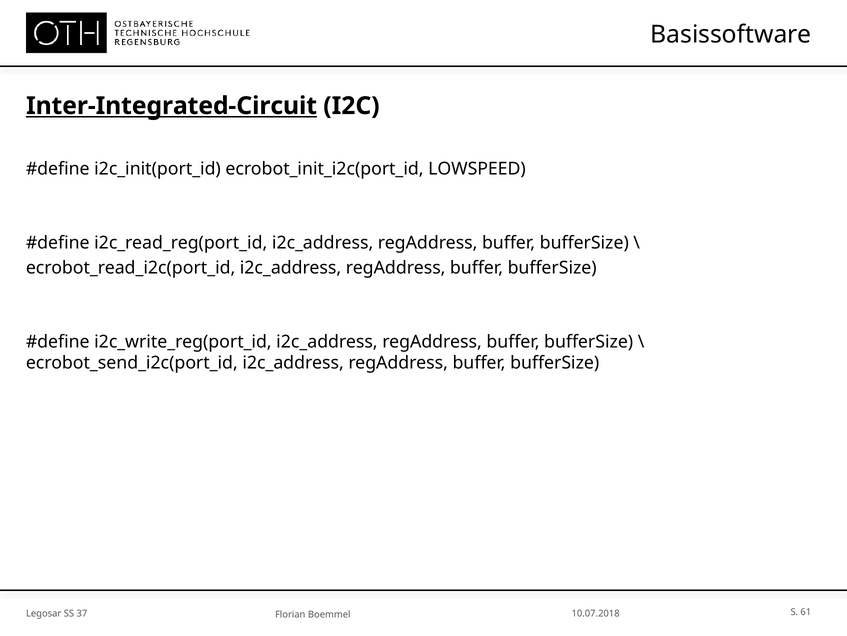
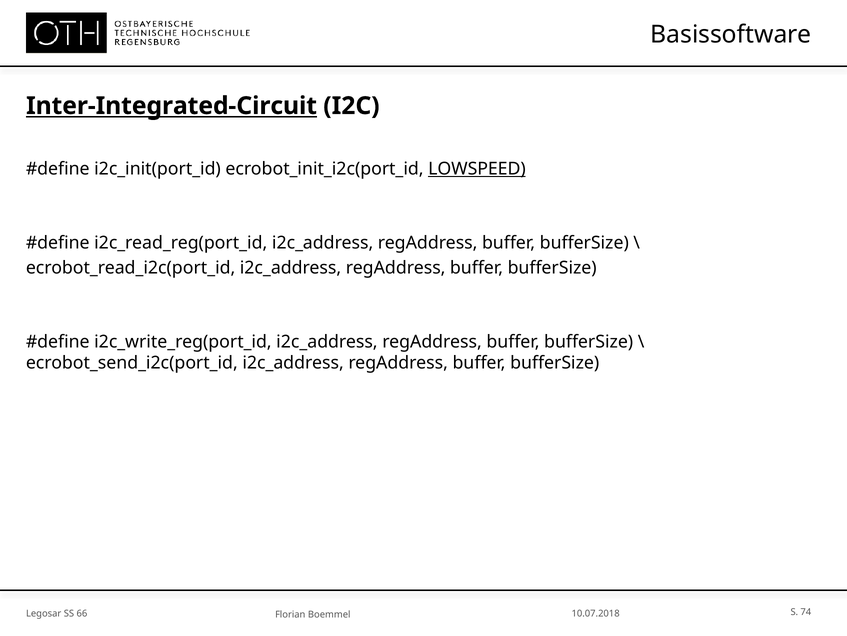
LOWSPEED underline: none -> present
37: 37 -> 66
61: 61 -> 74
